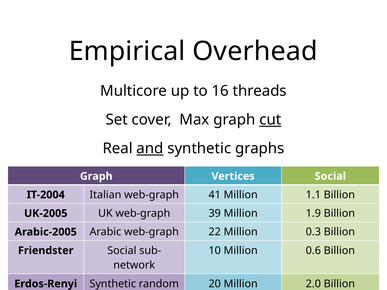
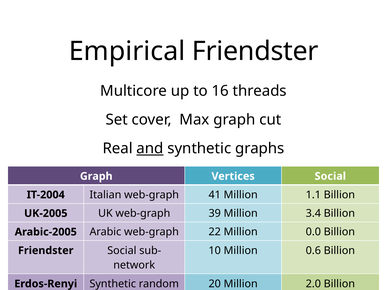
Empirical Overhead: Overhead -> Friendster
cut underline: present -> none
1.9: 1.9 -> 3.4
0.3: 0.3 -> 0.0
